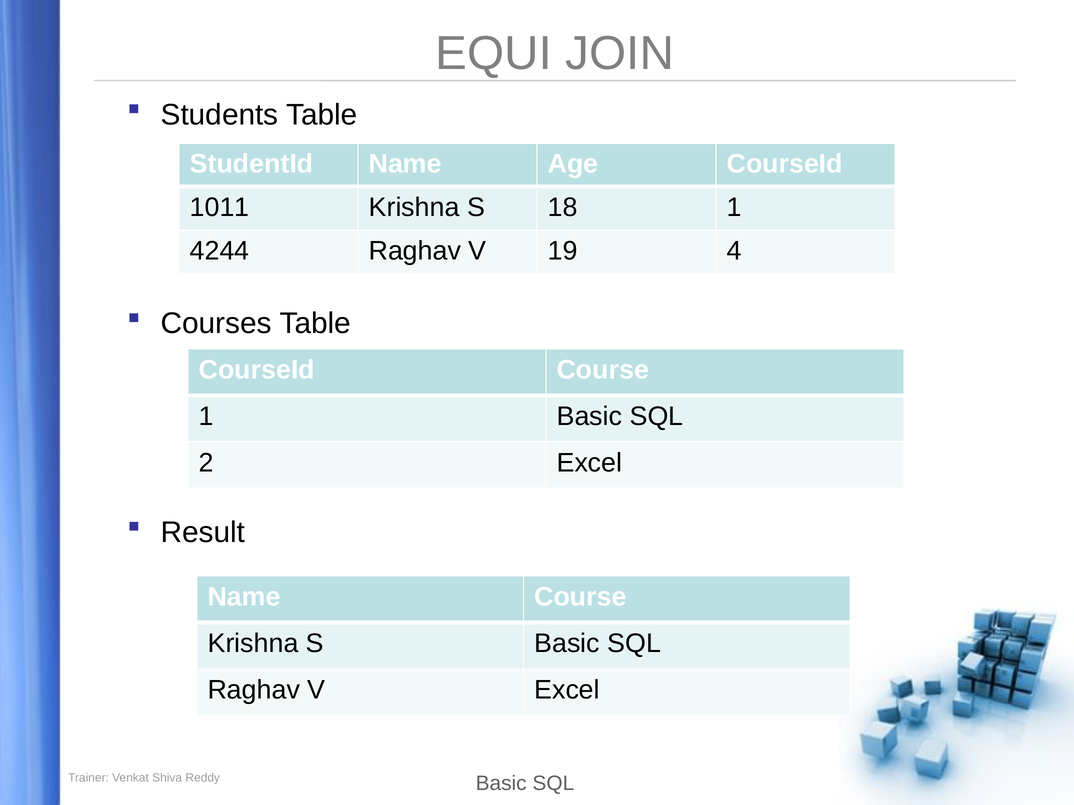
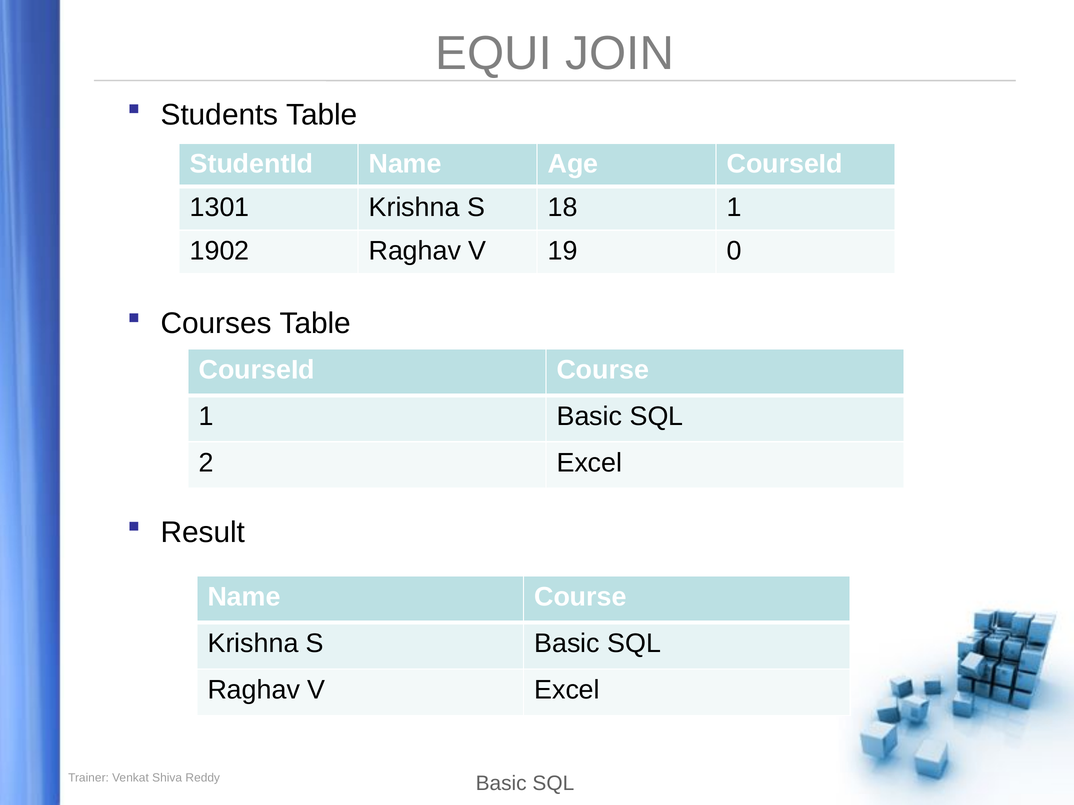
1011: 1011 -> 1301
4244: 4244 -> 1902
4: 4 -> 0
